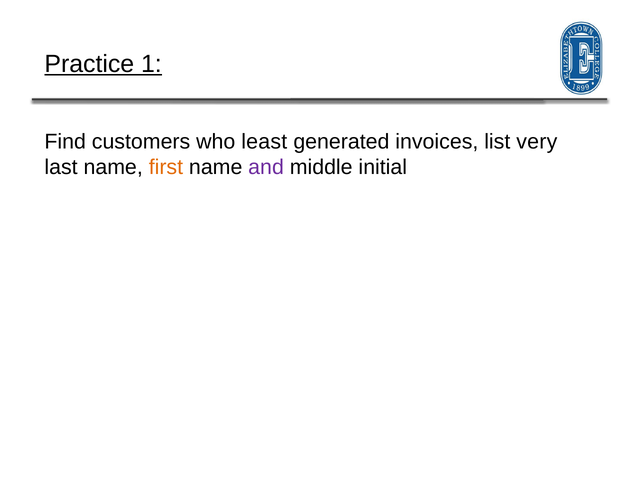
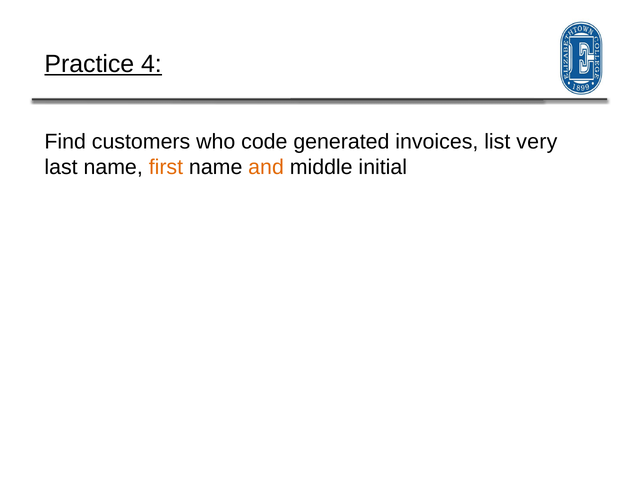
1: 1 -> 4
least: least -> code
and colour: purple -> orange
